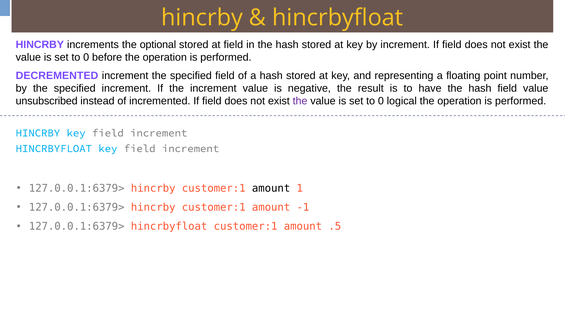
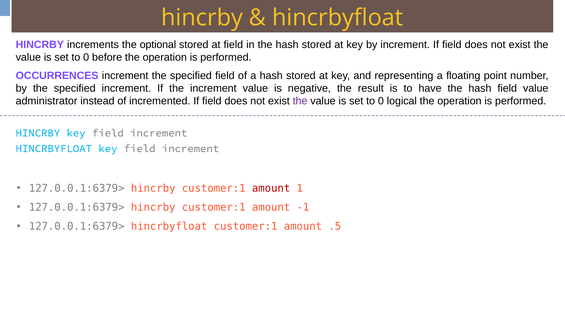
DECREMENTED: DECREMENTED -> OCCURRENCES
unsubscribed: unsubscribed -> administrator
amount at (271, 188) colour: black -> red
